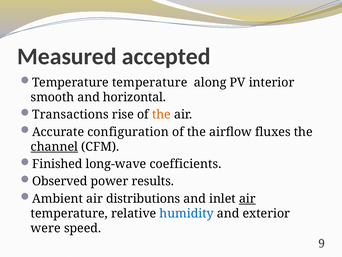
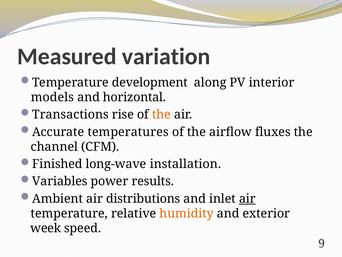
accepted: accepted -> variation
Temperature temperature: temperature -> development
smooth: smooth -> models
configuration: configuration -> temperatures
channel underline: present -> none
coefficients: coefficients -> installation
Observed: Observed -> Variables
humidity colour: blue -> orange
were: were -> week
